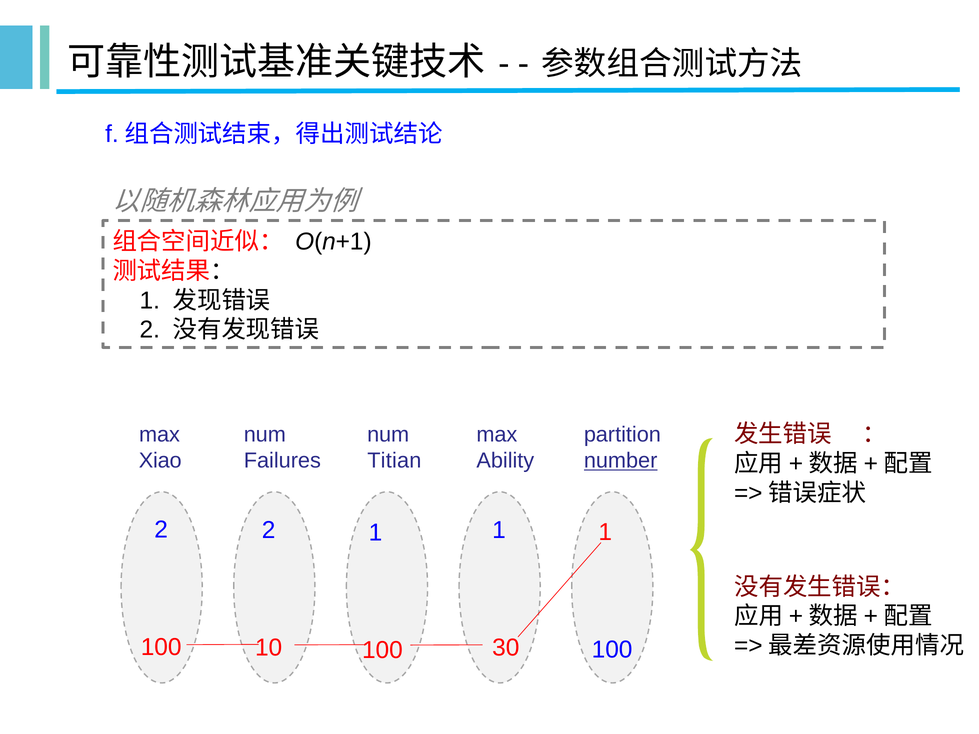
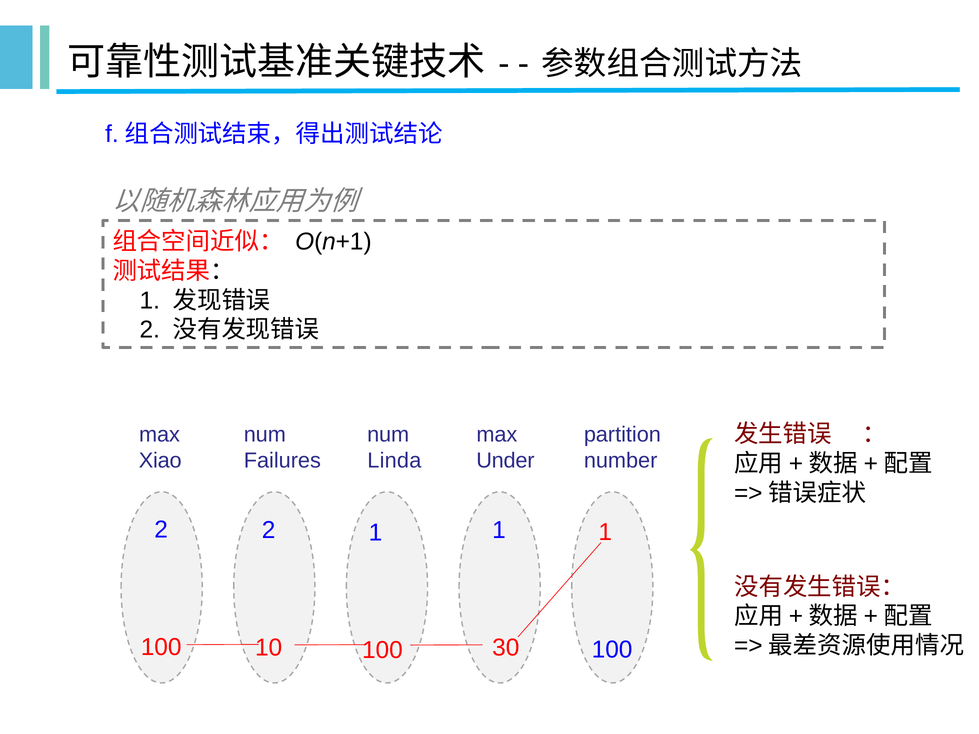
Titian: Titian -> Linda
Ability: Ability -> Under
number underline: present -> none
